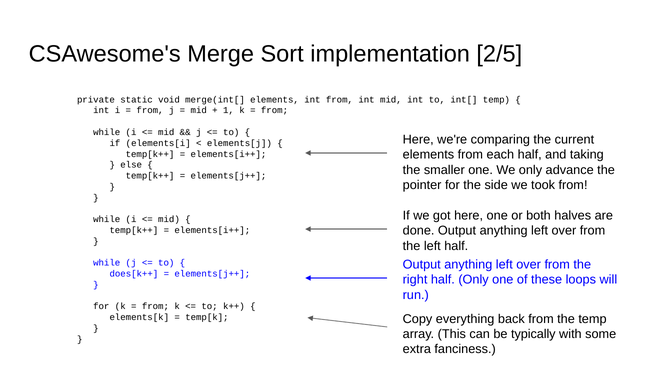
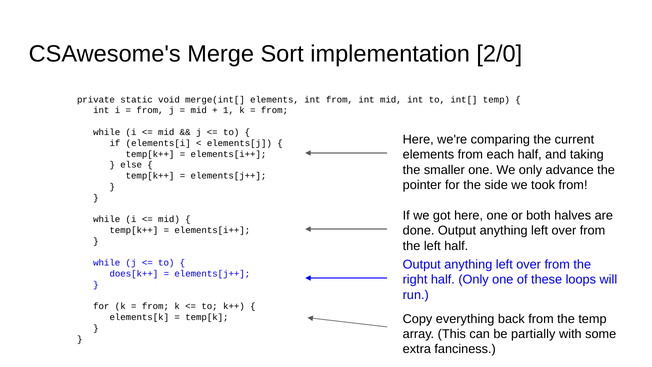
2/5: 2/5 -> 2/0
typically: typically -> partially
